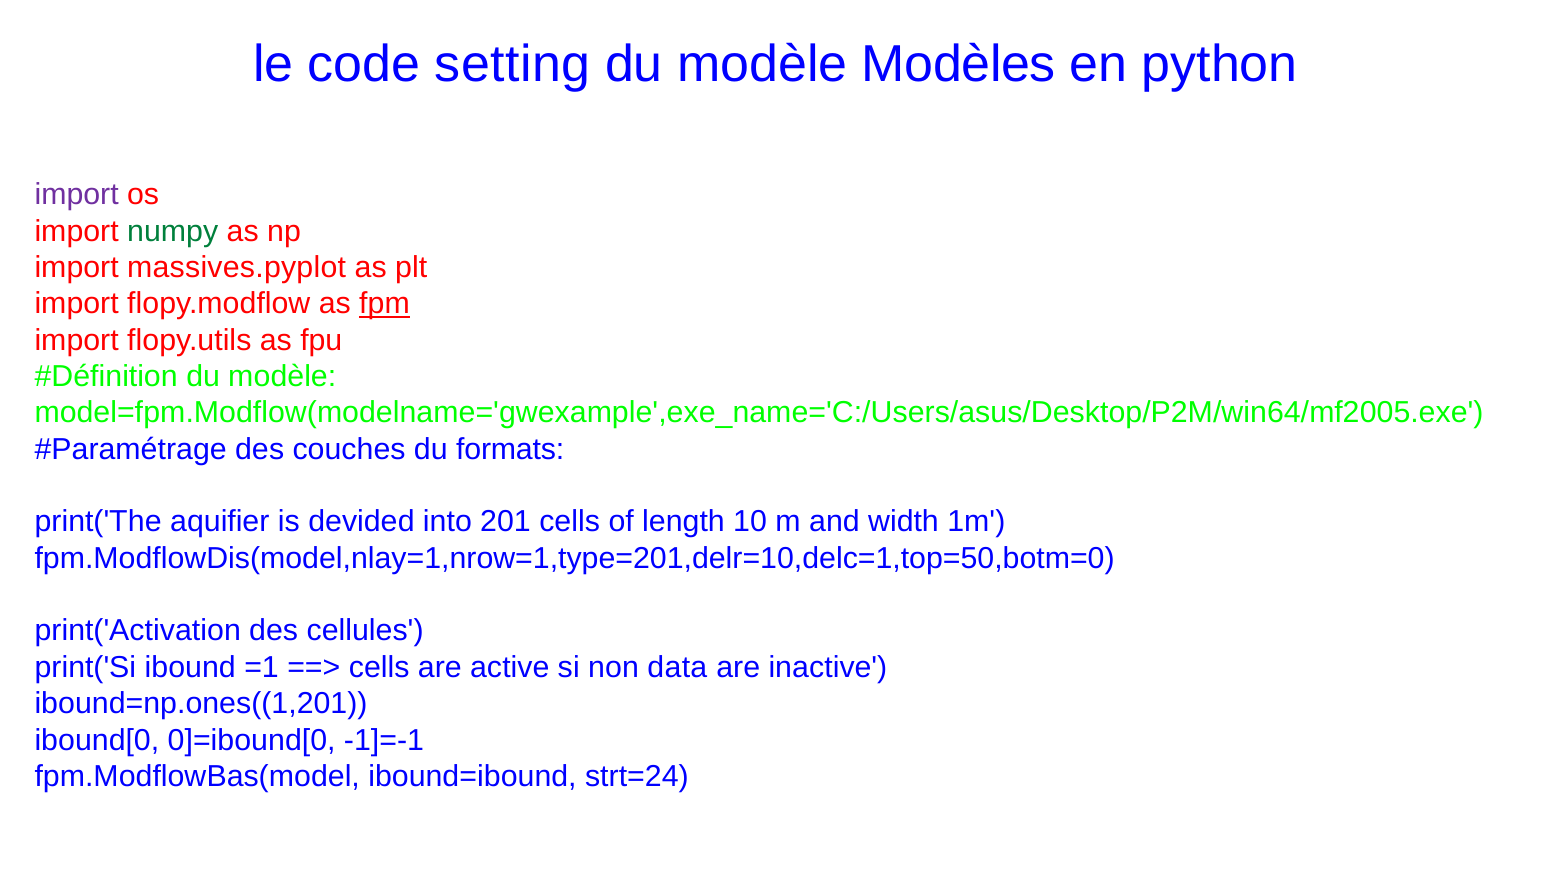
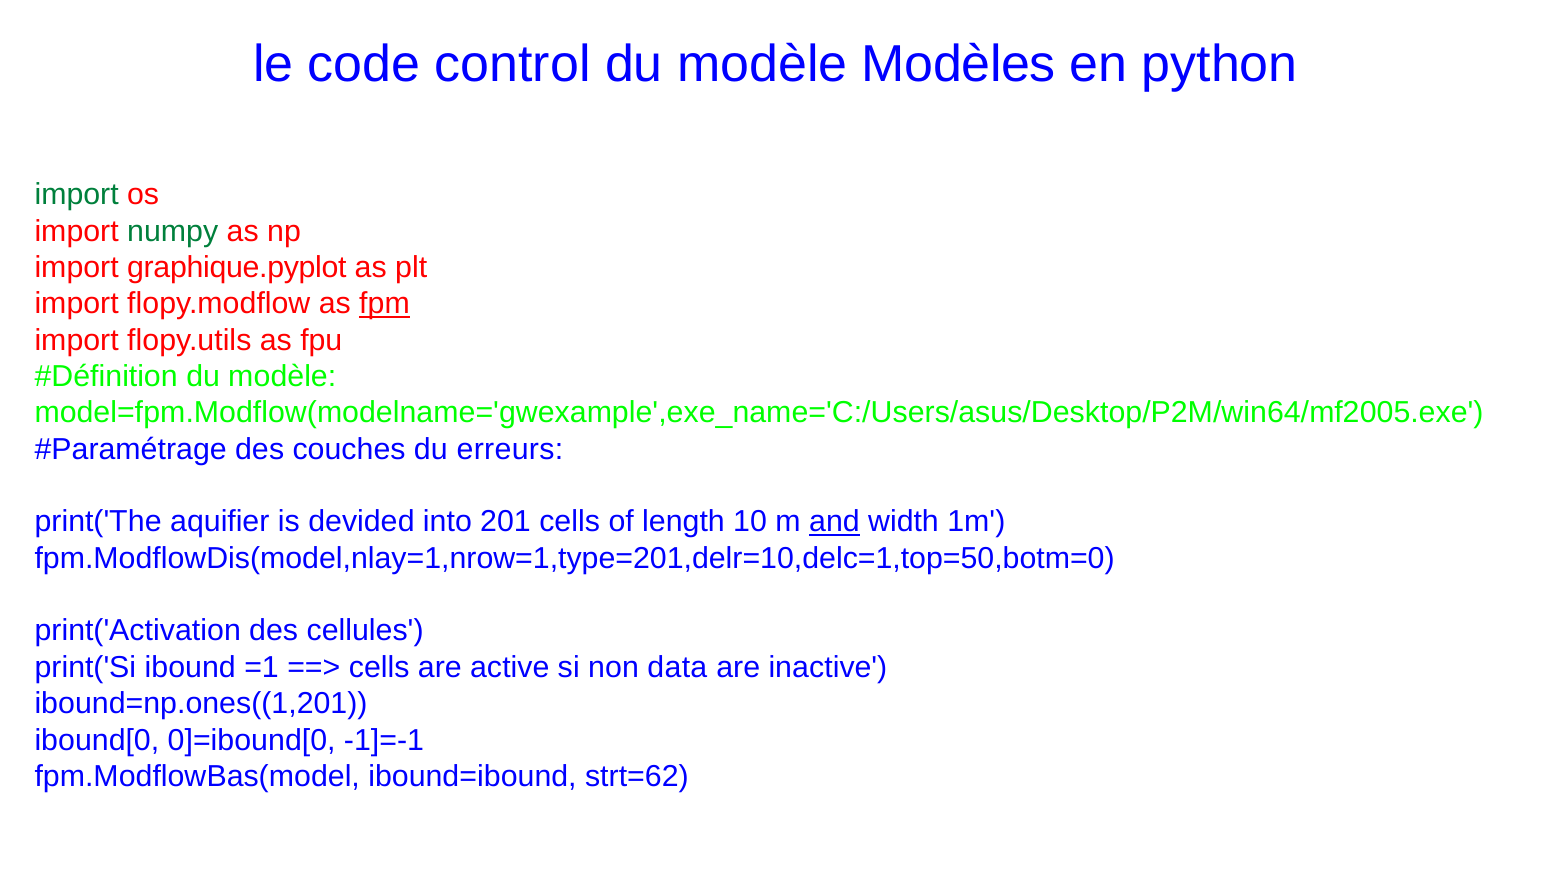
setting: setting -> control
import at (77, 195) colour: purple -> green
massives.pyplot: massives.pyplot -> graphique.pyplot
formats: formats -> erreurs
and underline: none -> present
strt=24: strt=24 -> strt=62
